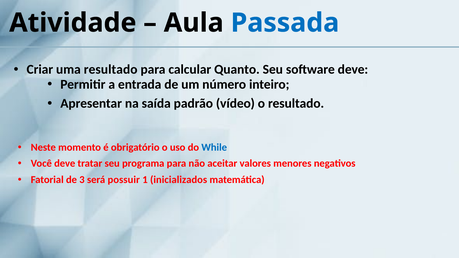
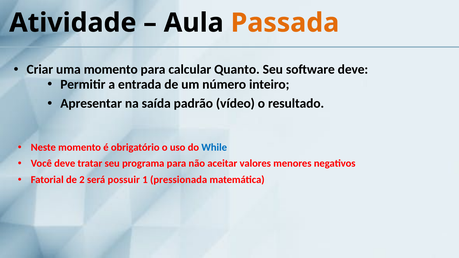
Passada colour: blue -> orange
uma resultado: resultado -> momento
3: 3 -> 2
inicializados: inicializados -> pressionada
